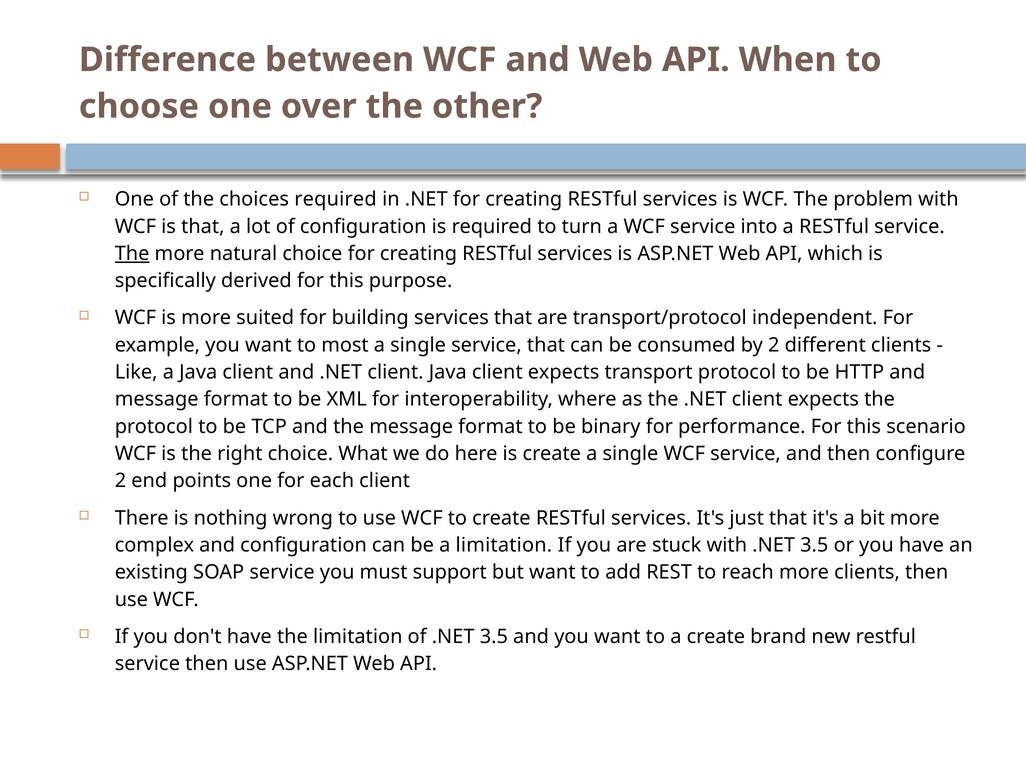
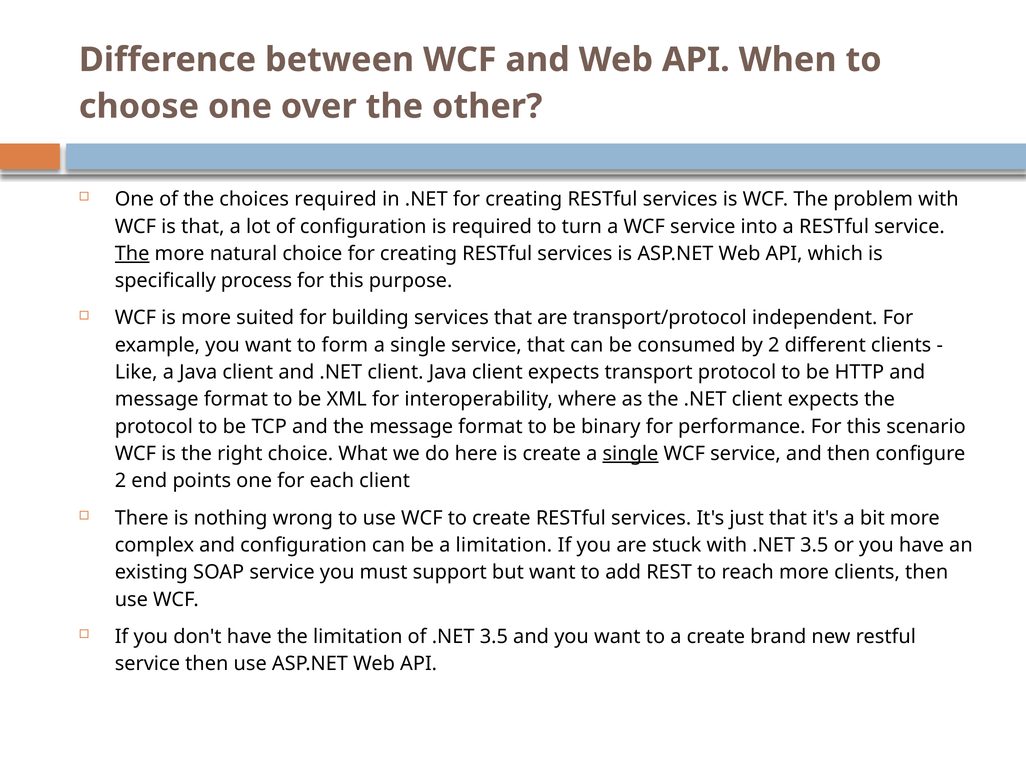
derived: derived -> process
most: most -> form
single at (630, 454) underline: none -> present
